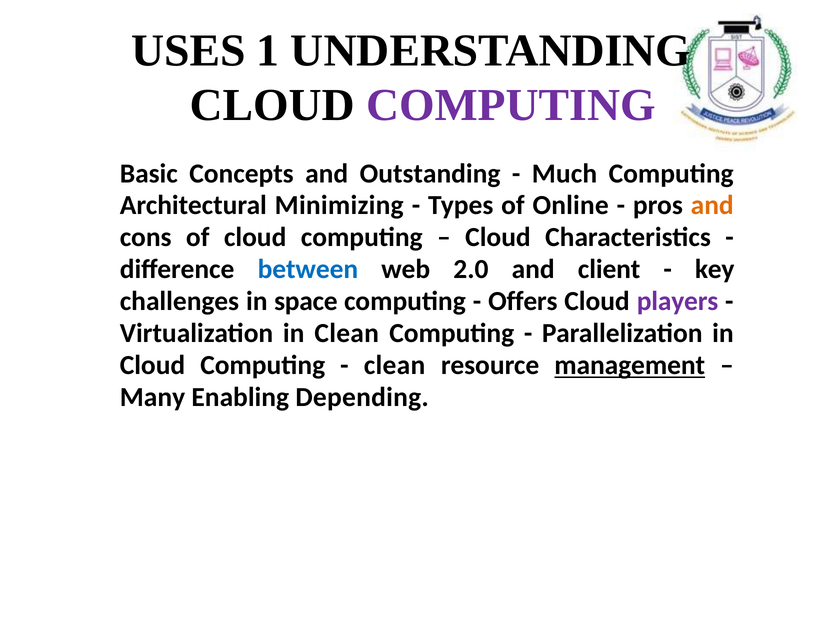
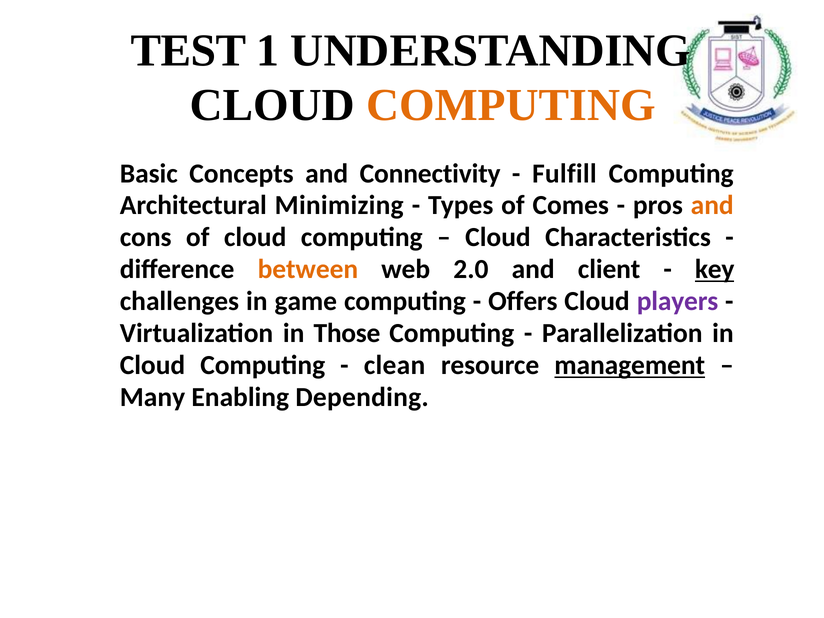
USES: USES -> TEST
COMPUTING at (511, 105) colour: purple -> orange
Outstanding: Outstanding -> Connectivity
Much: Much -> Fulfill
Online: Online -> Comes
between colour: blue -> orange
key underline: none -> present
space: space -> game
in Clean: Clean -> Those
